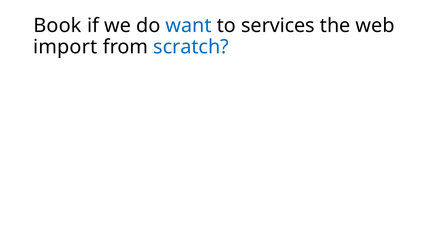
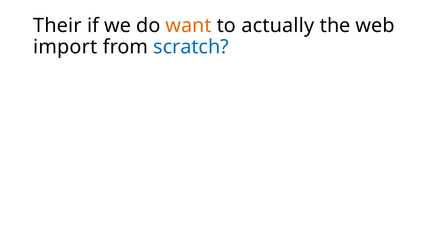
Book: Book -> Their
want colour: blue -> orange
services: services -> actually
